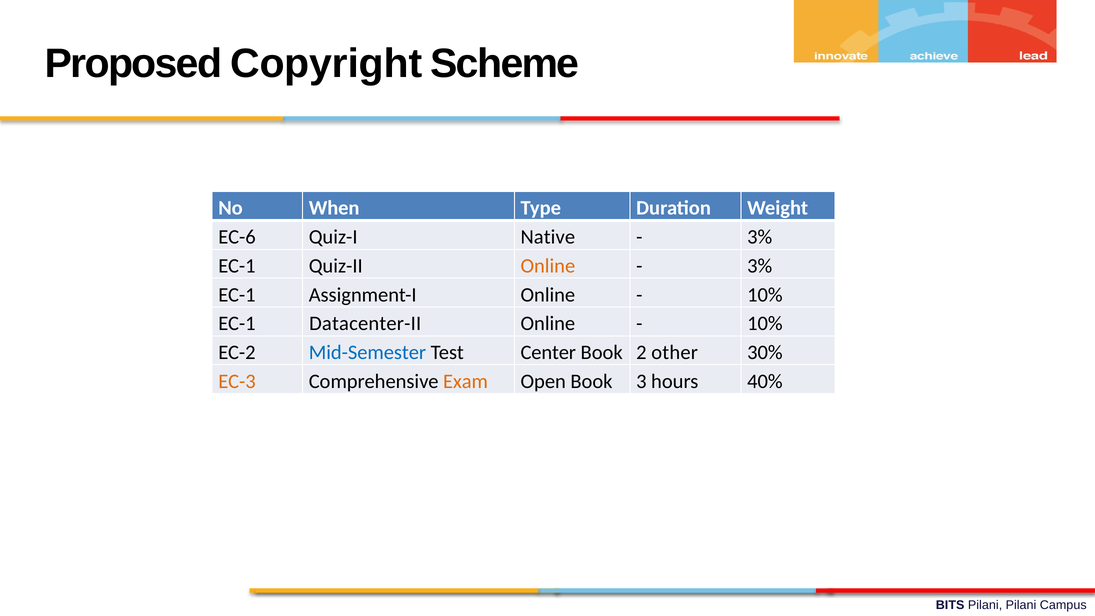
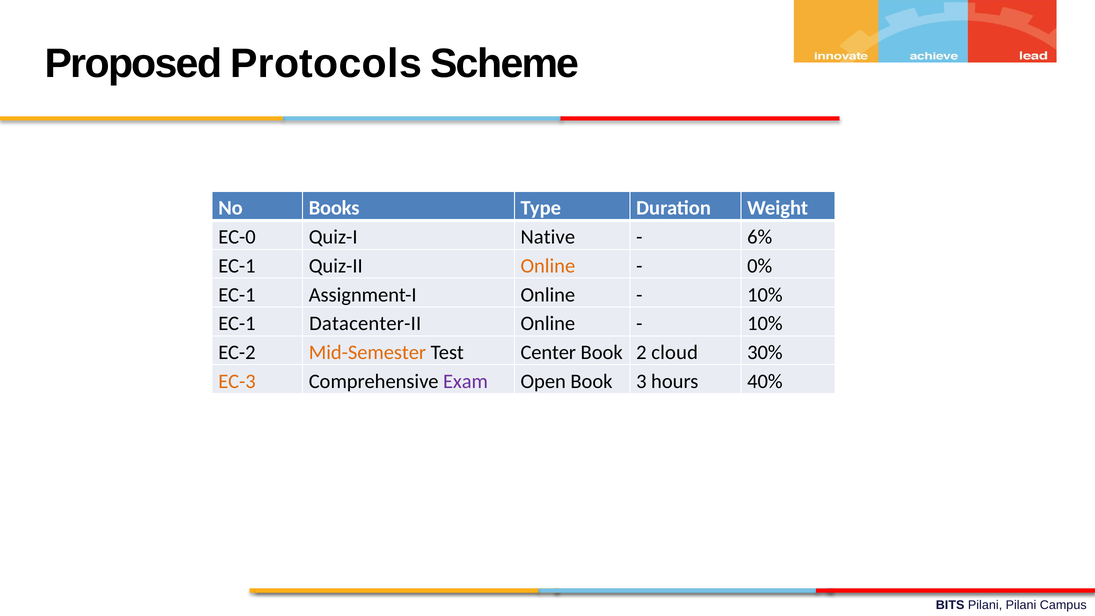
Copyright: Copyright -> Protocols
When: When -> Books
EC-6: EC-6 -> EC-0
3% at (760, 237): 3% -> 6%
3% at (760, 266): 3% -> 0%
Mid-Semester colour: blue -> orange
other: other -> cloud
Exam colour: orange -> purple
